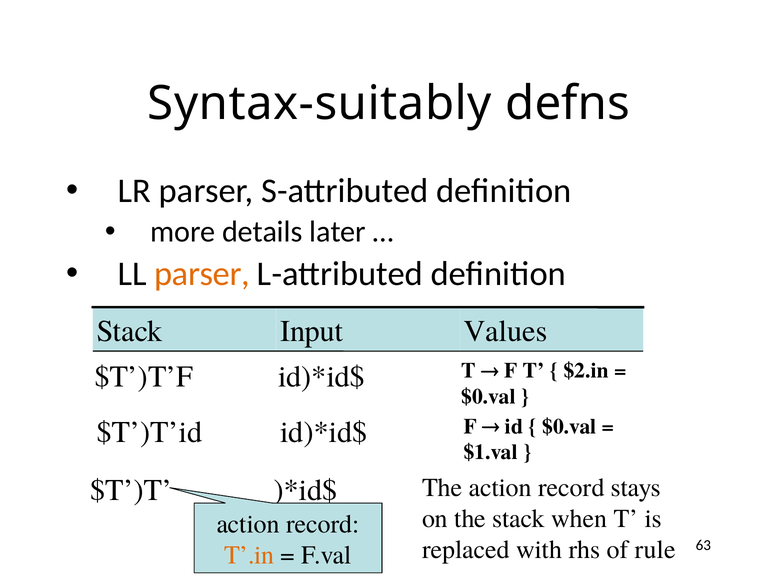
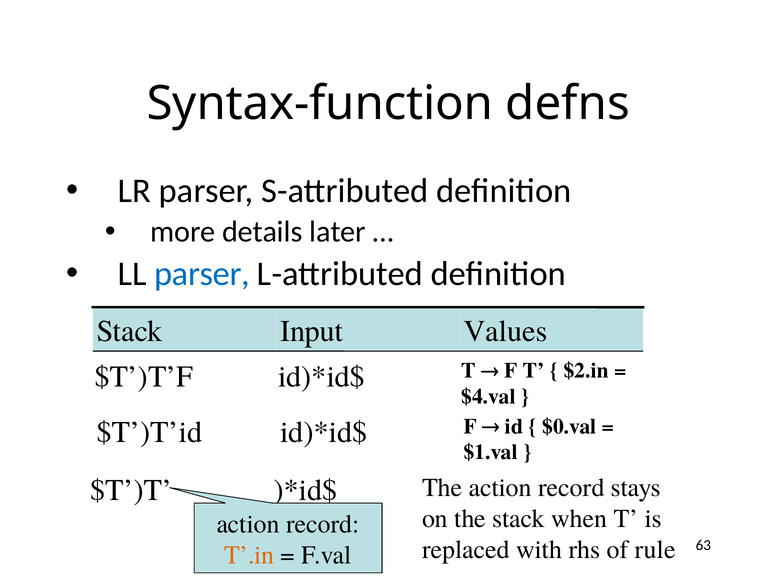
Syntax-suitably: Syntax-suitably -> Syntax-function
parser at (202, 274) colour: orange -> blue
$0.val at (489, 397): $0.val -> $4.val
